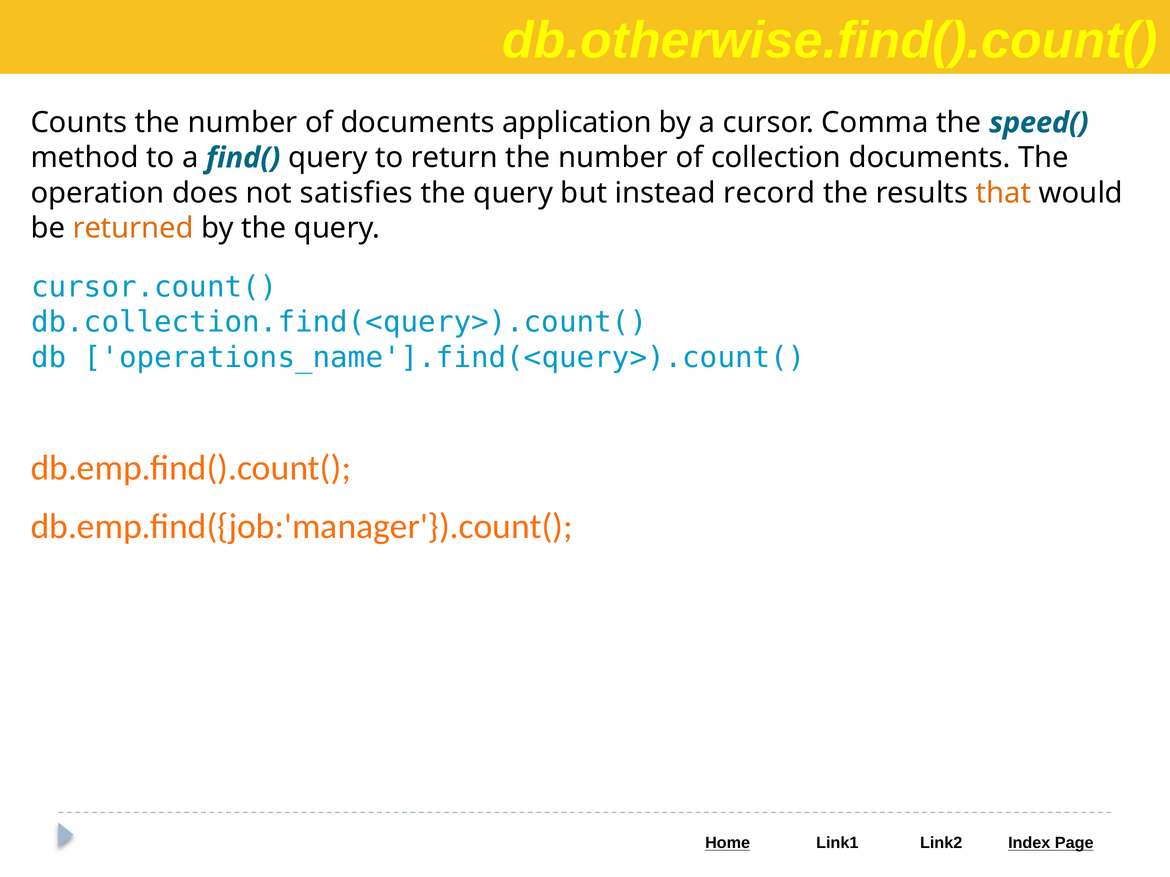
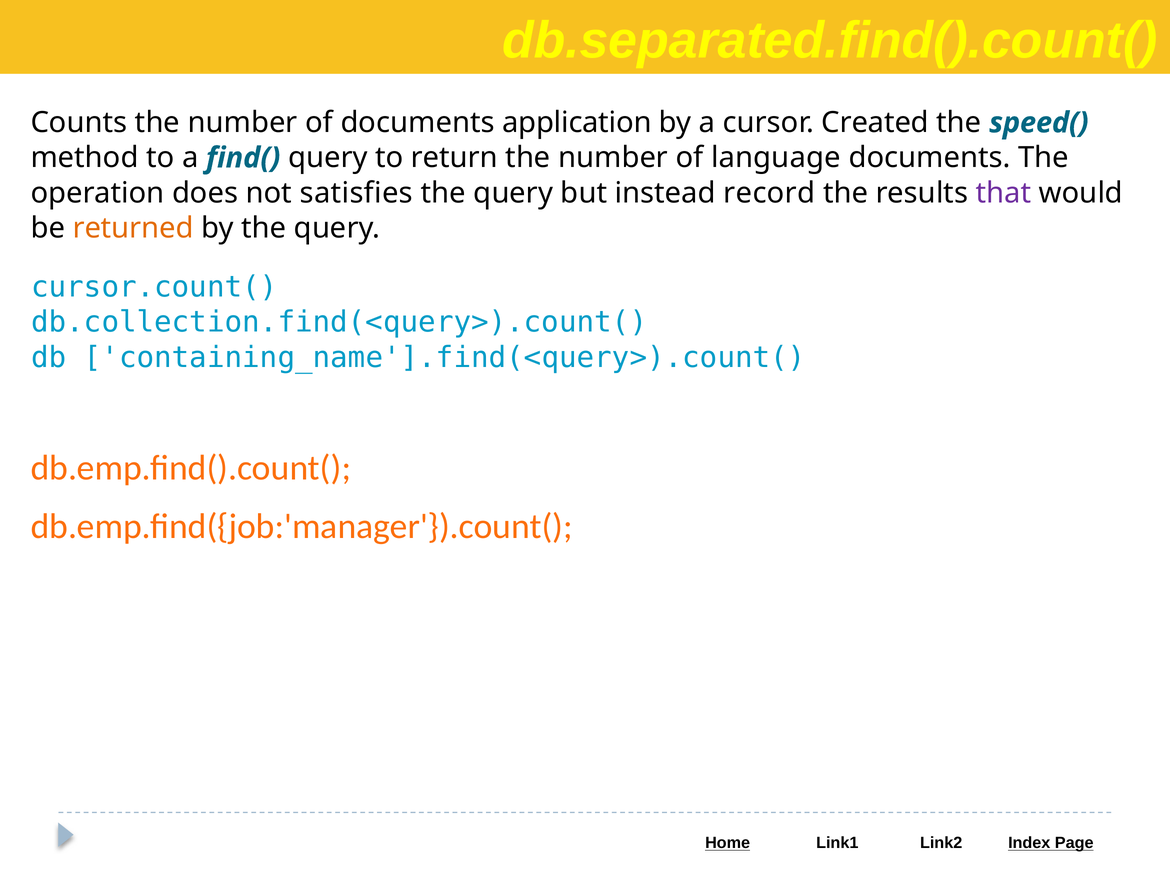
db.otherwise.find().count(: db.otherwise.find().count( -> db.separated.find().count(
Comma: Comma -> Created
collection: collection -> language
that colour: orange -> purple
operations_name'].find(<query>).count(: operations_name'].find(<query>).count( -> containing_name'].find(<query>).count(
